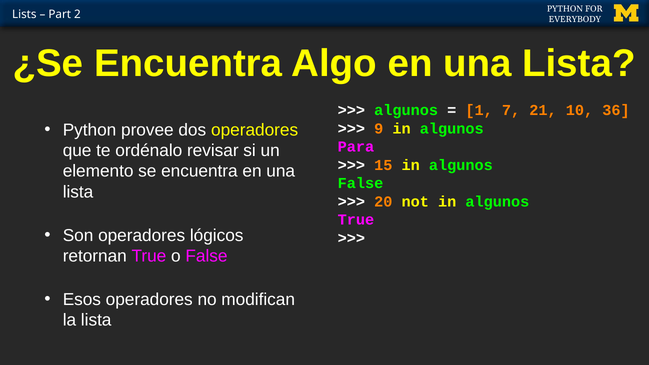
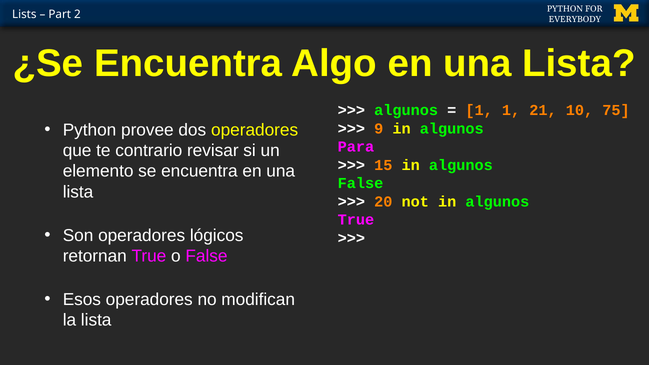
1 7: 7 -> 1
36: 36 -> 75
ordénalo: ordénalo -> contrario
